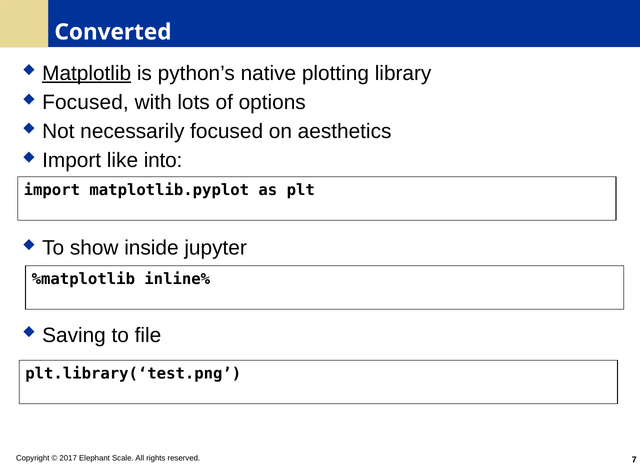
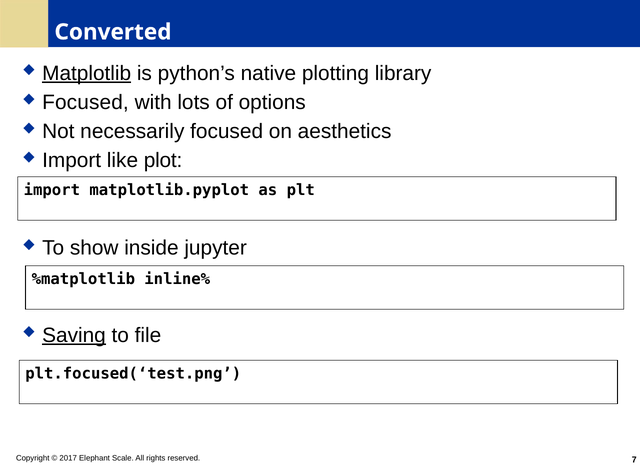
into: into -> plot
Saving underline: none -> present
plt.library(‘test.png: plt.library(‘test.png -> plt.focused(‘test.png
